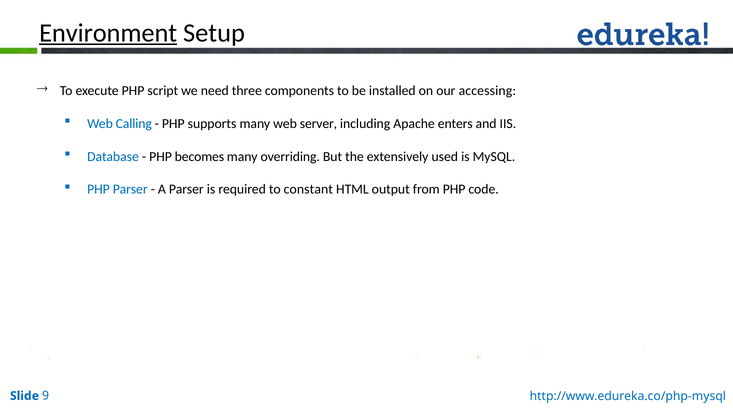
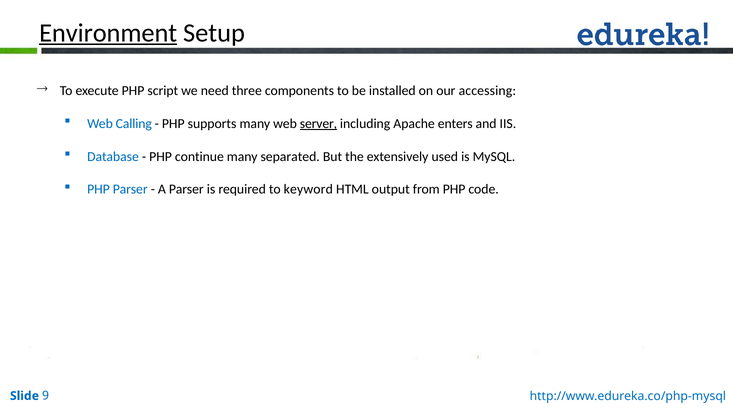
server underline: none -> present
becomes: becomes -> continue
overriding: overriding -> separated
constant: constant -> keyword
